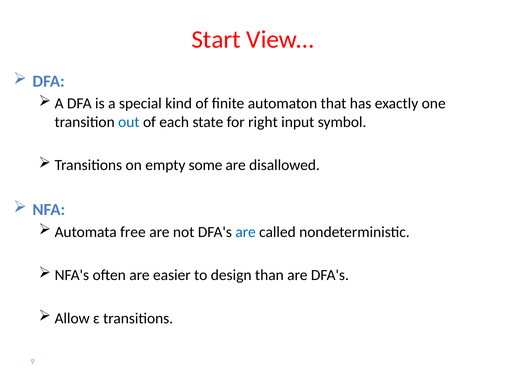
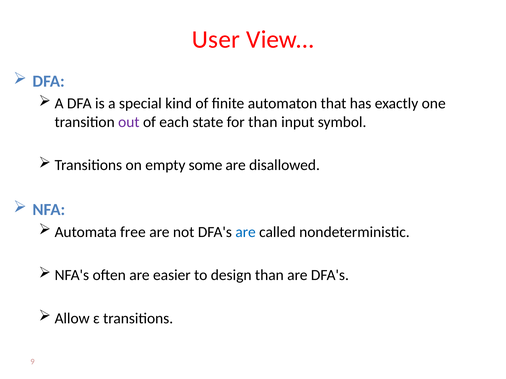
Start: Start -> User
out colour: blue -> purple
for right: right -> than
